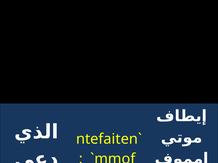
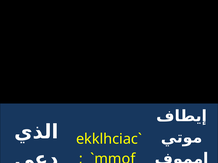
ntefaiten: ntefaiten -> ekklhciac
